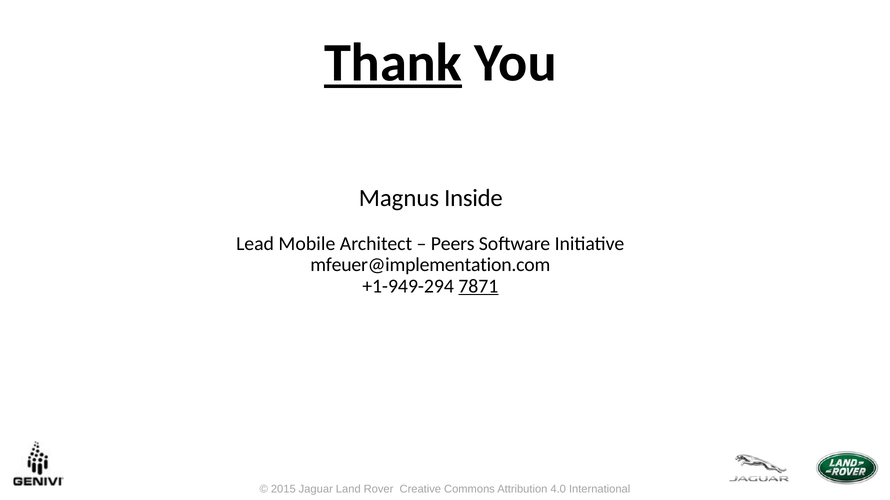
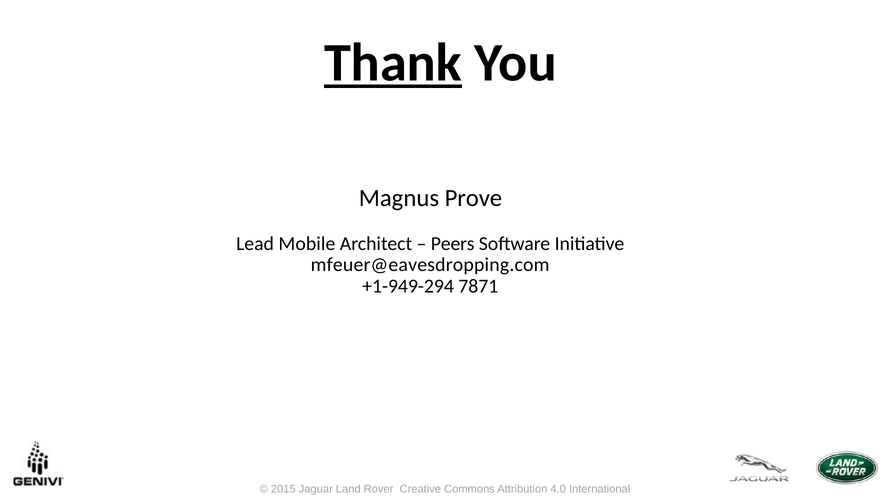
Inside: Inside -> Prove
mfeuer@implementation.com: mfeuer@implementation.com -> mfeuer@eavesdropping.com
7871 underline: present -> none
